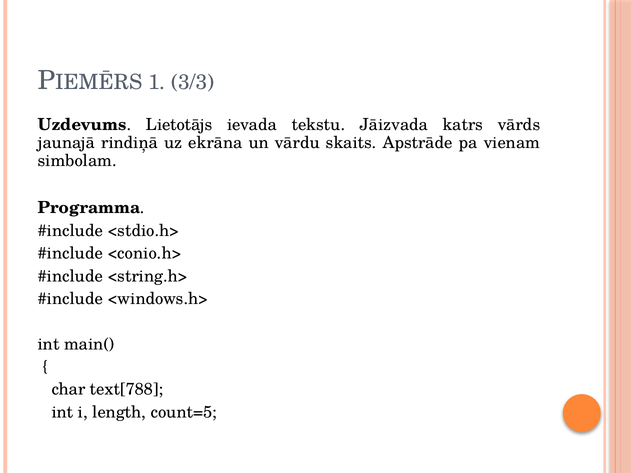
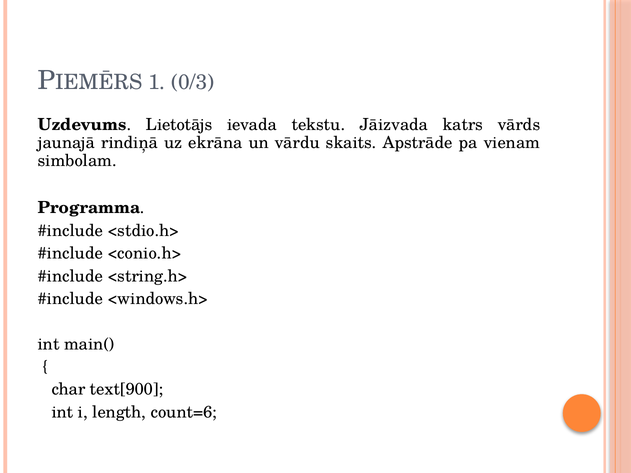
3/3: 3/3 -> 0/3
text[788: text[788 -> text[900
count=5: count=5 -> count=6
